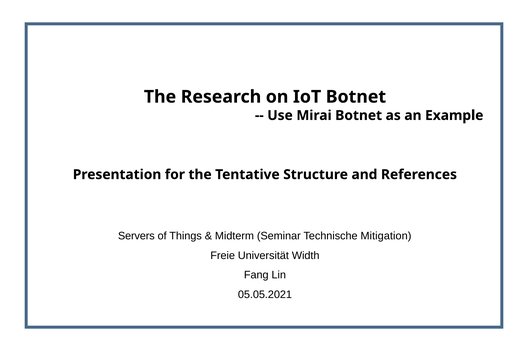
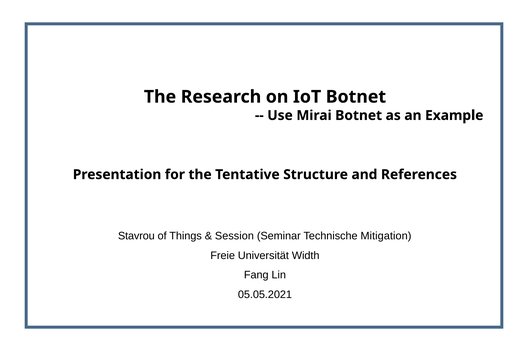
Servers: Servers -> Stavrou
Midterm: Midterm -> Session
